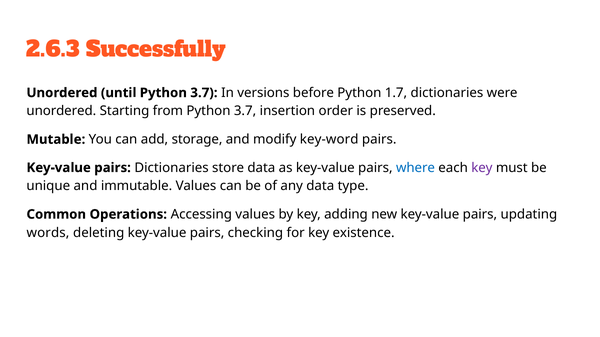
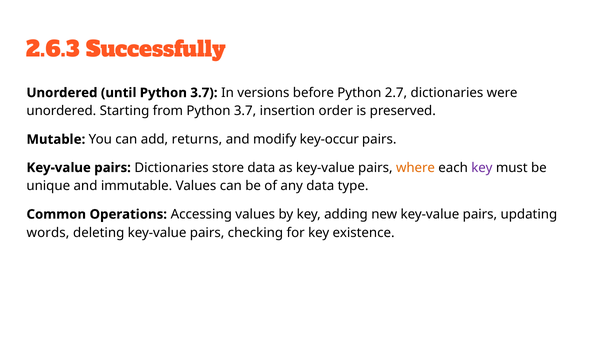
1.7: 1.7 -> 2.7
storage: storage -> returns
key-word: key-word -> key-occur
where colour: blue -> orange
